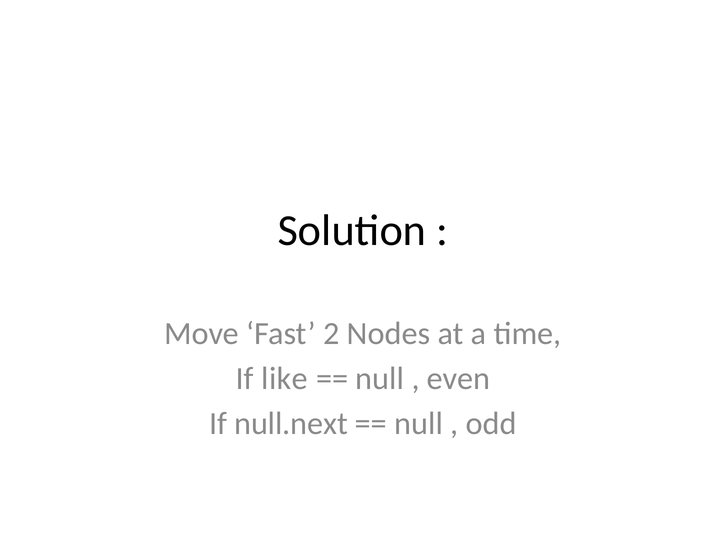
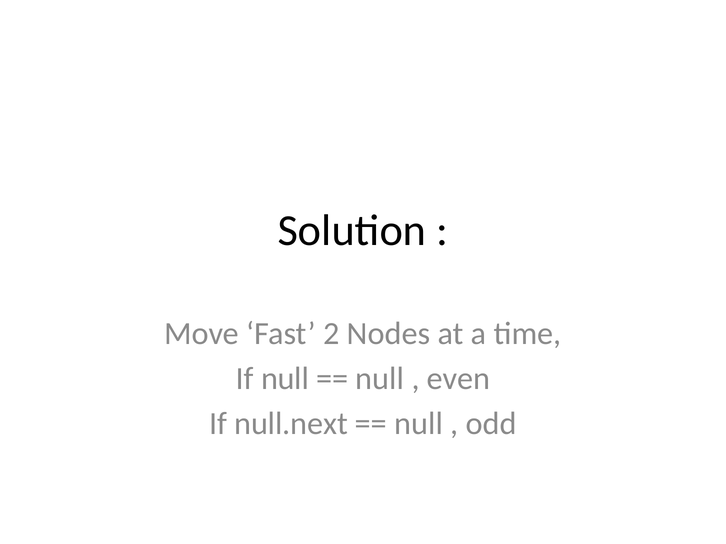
If like: like -> null
